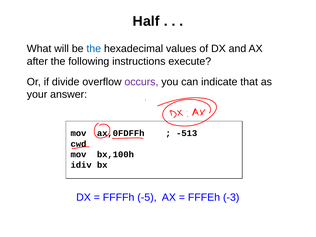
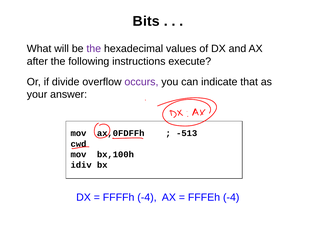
Half: Half -> Bits
the at (94, 49) colour: blue -> purple
FFFFh -5: -5 -> -4
FFFEh -3: -3 -> -4
